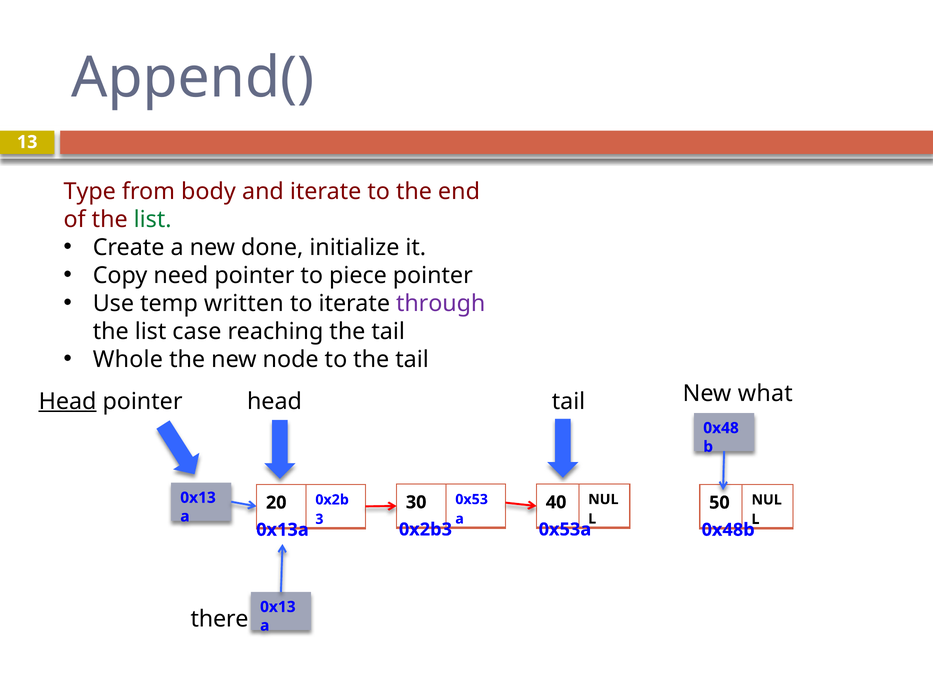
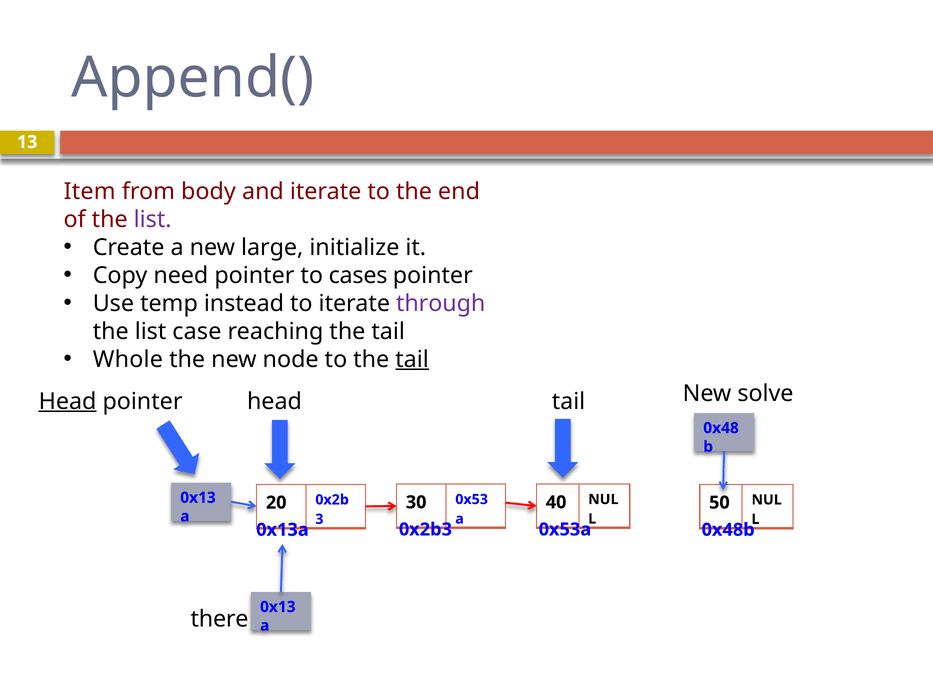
Type: Type -> Item
list at (153, 219) colour: green -> purple
done: done -> large
piece: piece -> cases
written: written -> instead
tail at (412, 359) underline: none -> present
what: what -> solve
